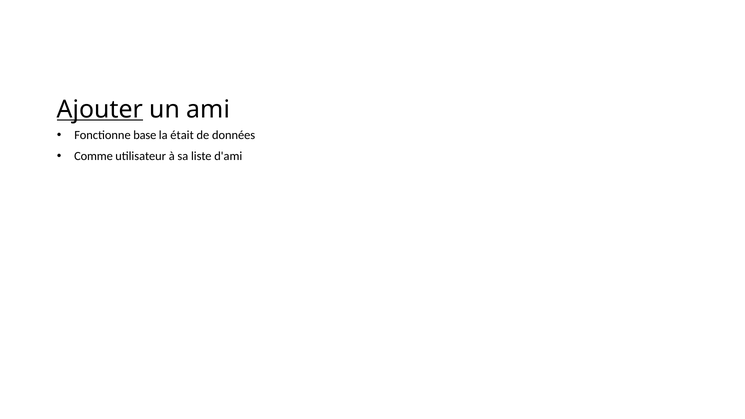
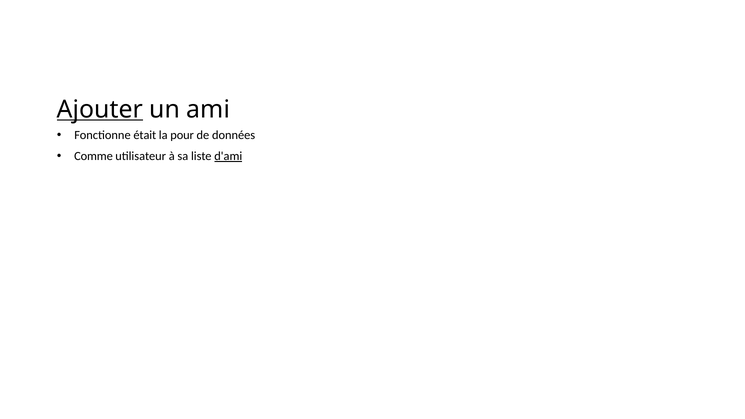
base: base -> était
était: était -> pour
d'ami underline: none -> present
